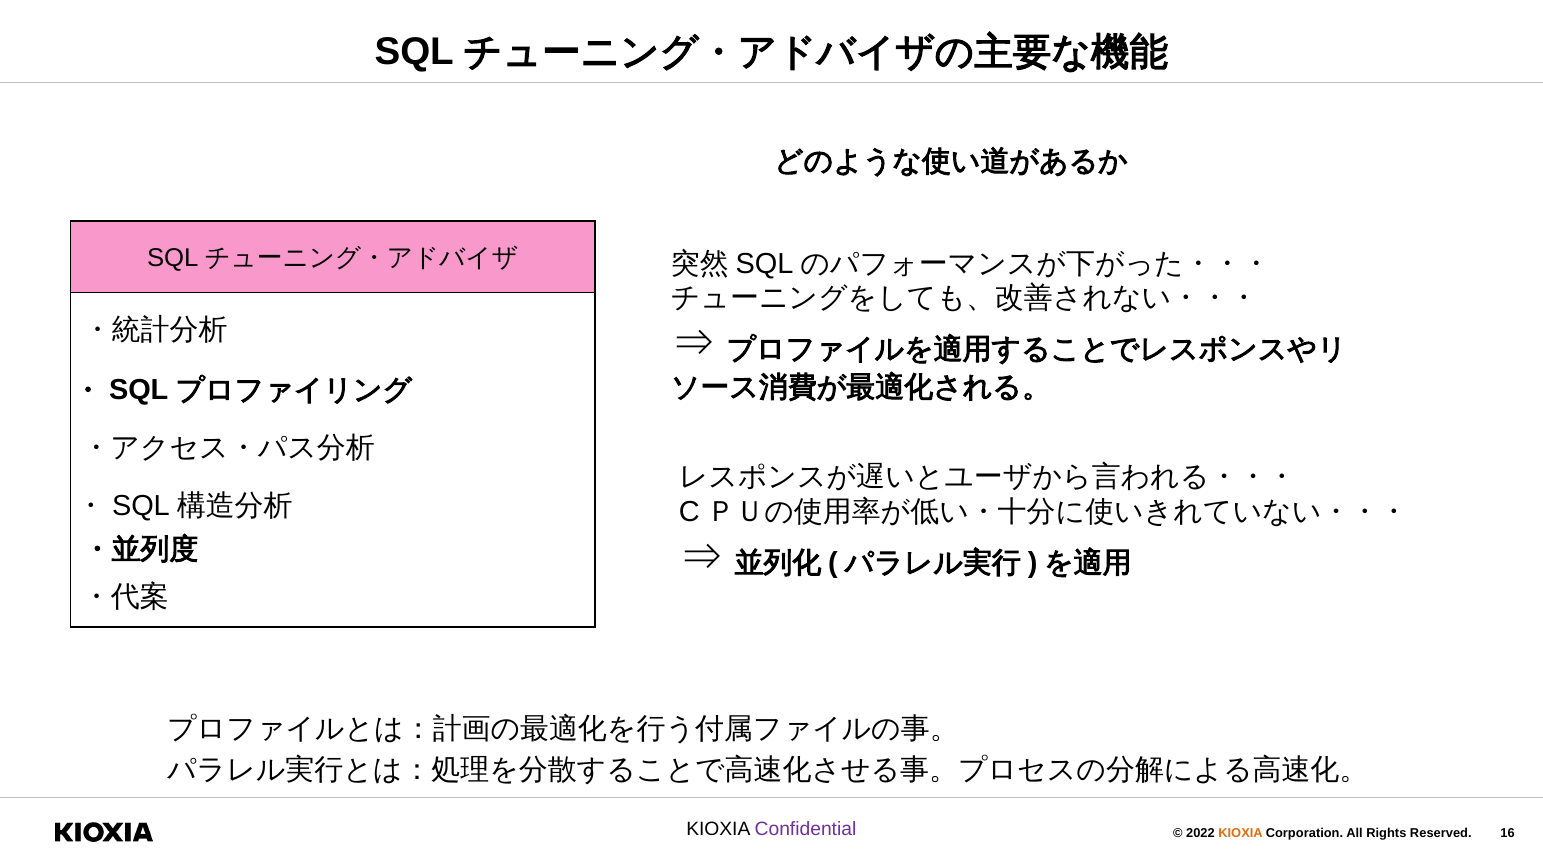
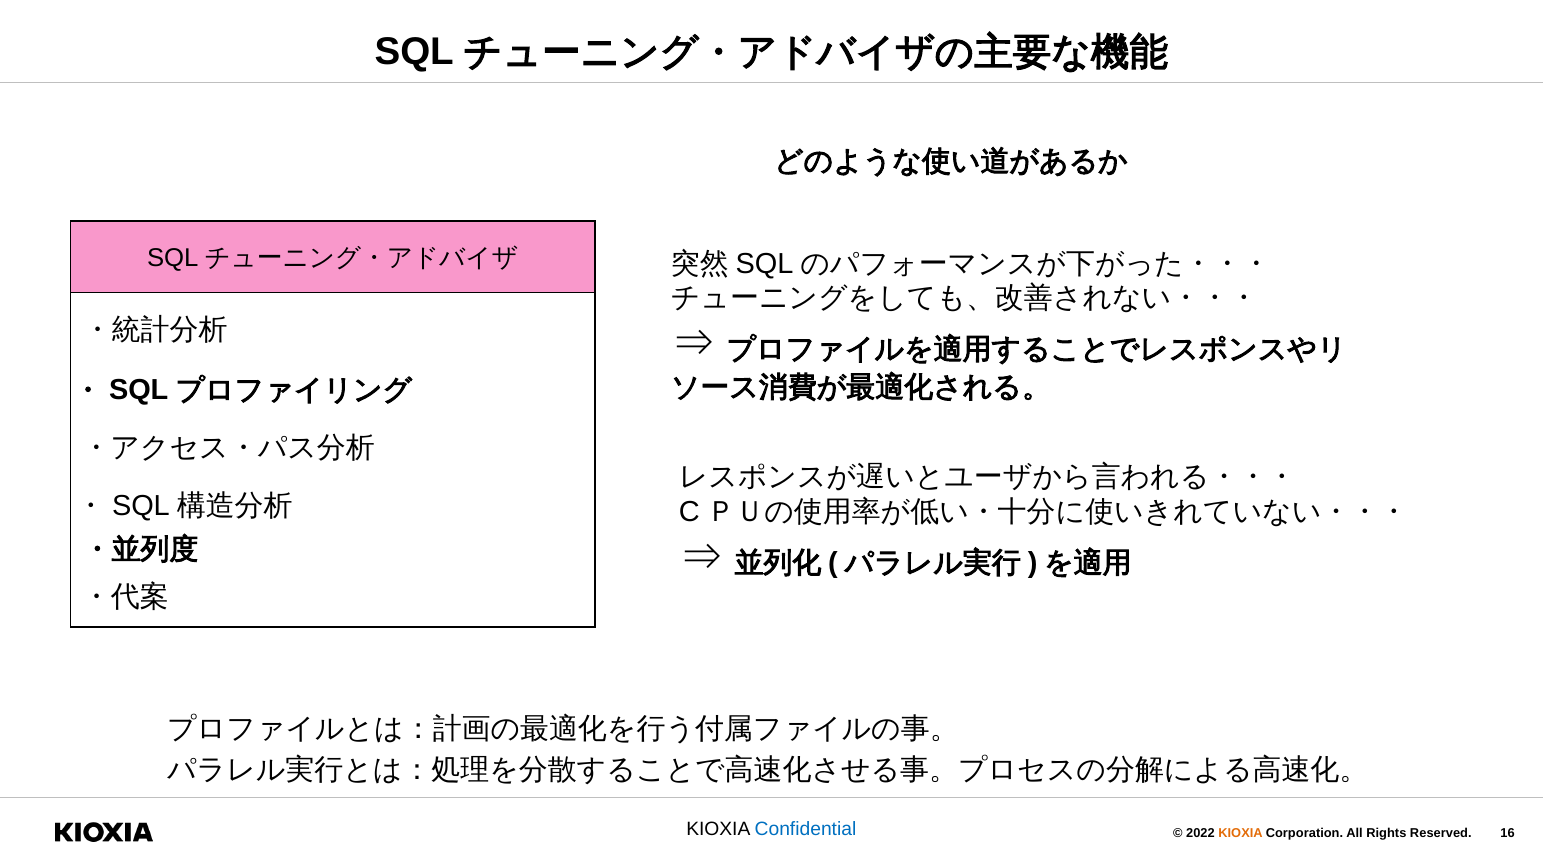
Confidential colour: purple -> blue
